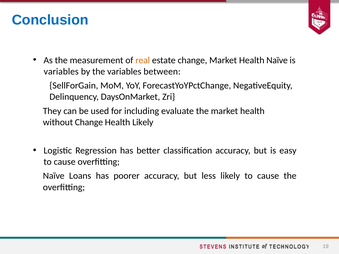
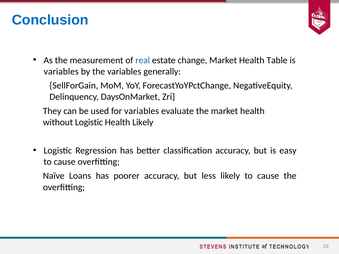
real colour: orange -> blue
Health Naïve: Naïve -> Table
between: between -> generally
for including: including -> variables
without Change: Change -> Logistic
